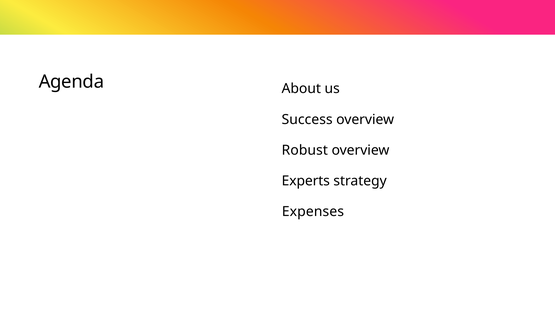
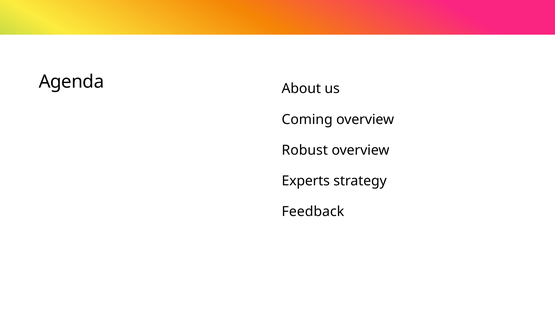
Success: Success -> Coming
Expenses: Expenses -> Feedback
